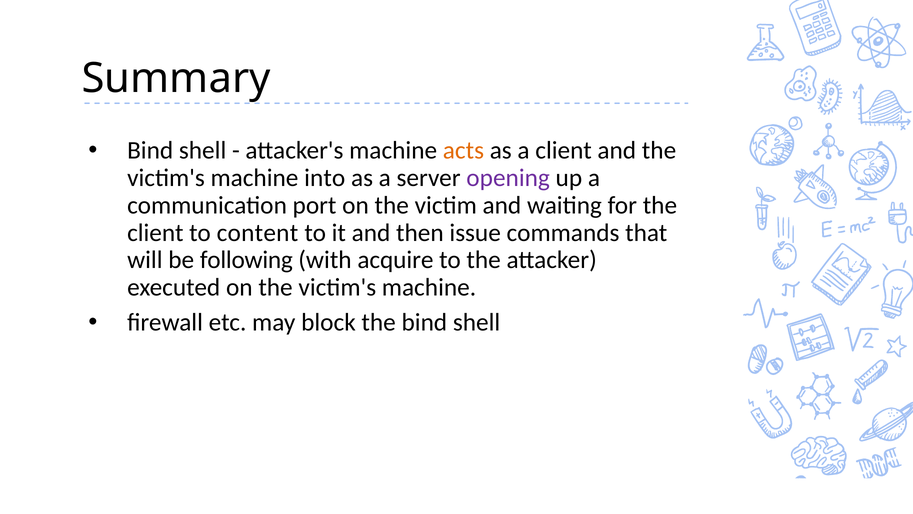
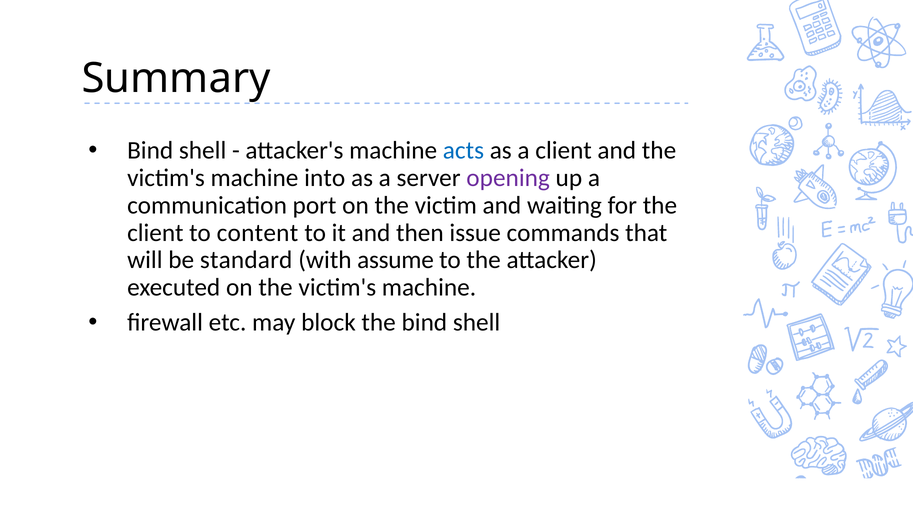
acts colour: orange -> blue
following: following -> standard
acquire: acquire -> assume
